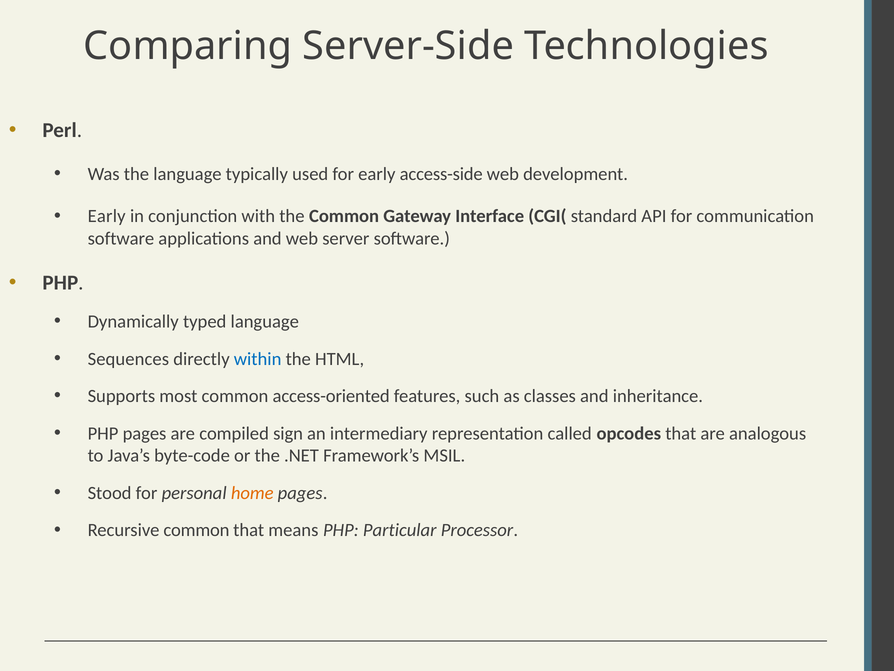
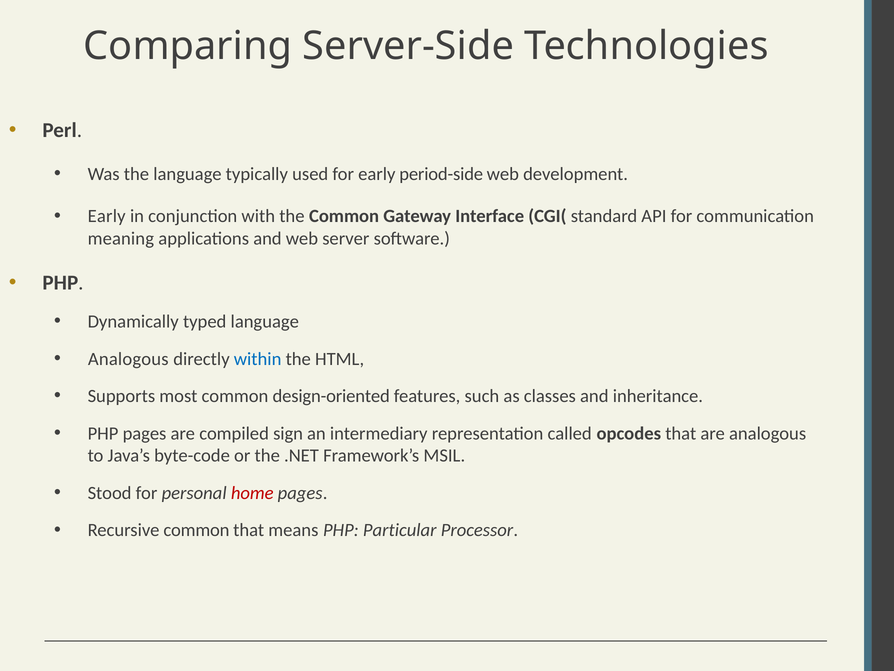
access-side: access-side -> period-side
software at (121, 238): software -> meaning
Sequences at (128, 359): Sequences -> Analogous
access-oriented: access-oriented -> design-oriented
home colour: orange -> red
